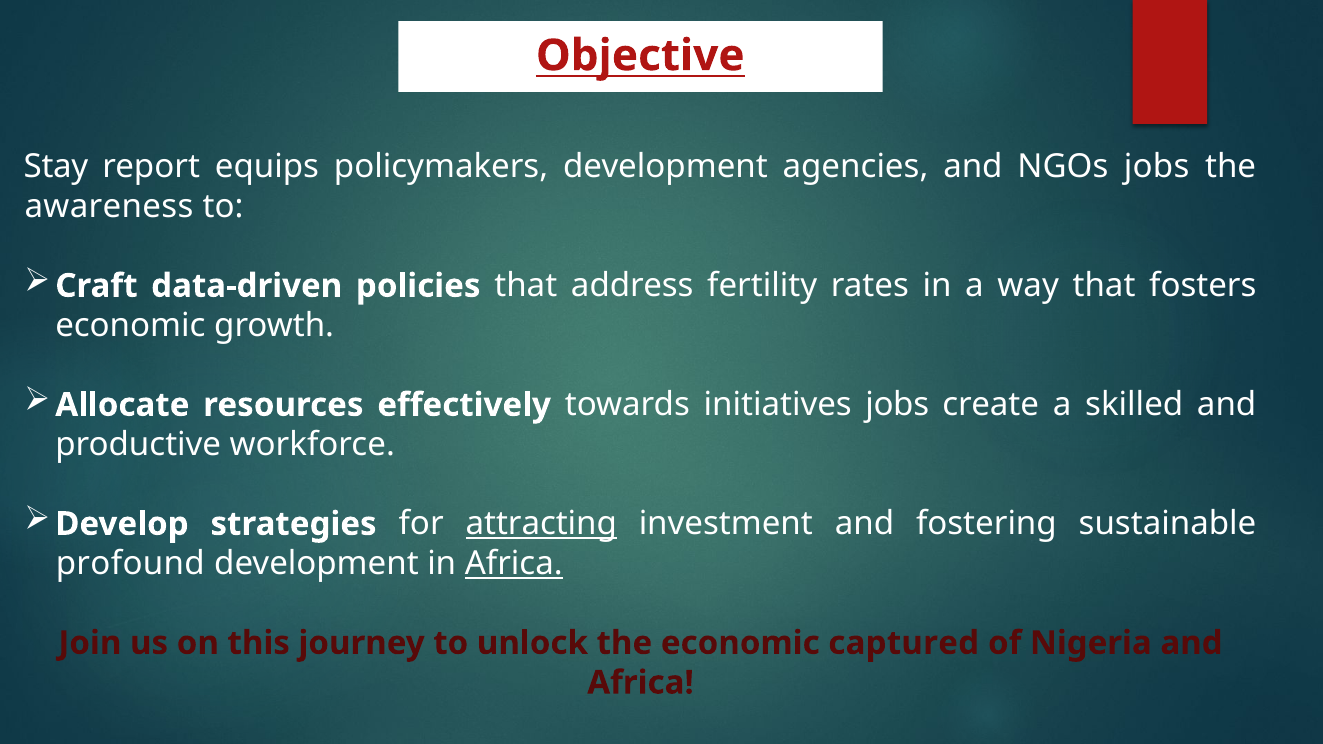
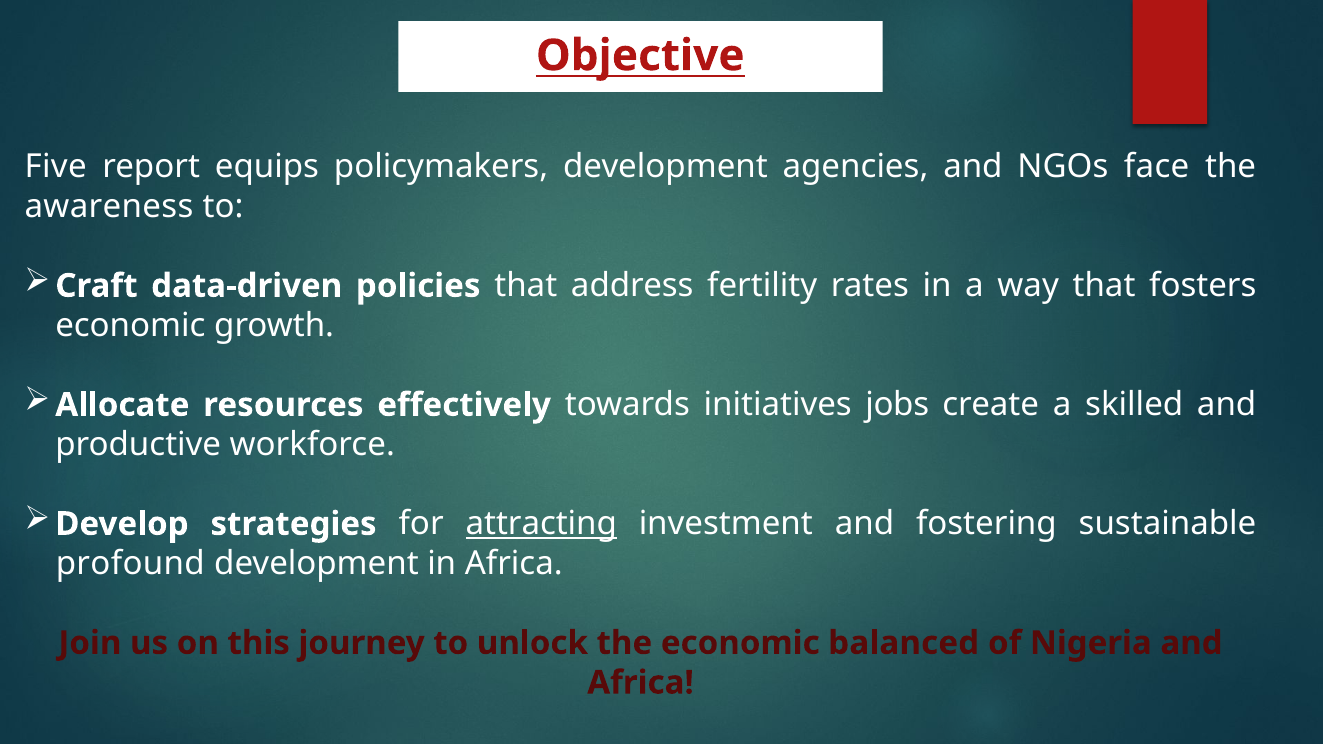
Stay: Stay -> Five
NGOs jobs: jobs -> face
Africa at (514, 564) underline: present -> none
captured: captured -> balanced
